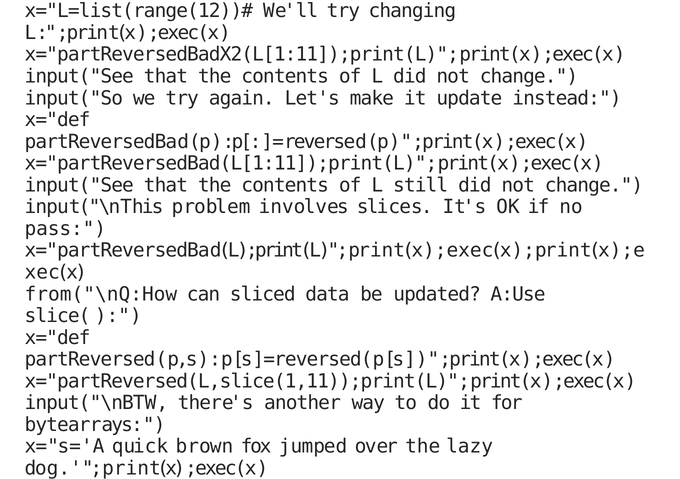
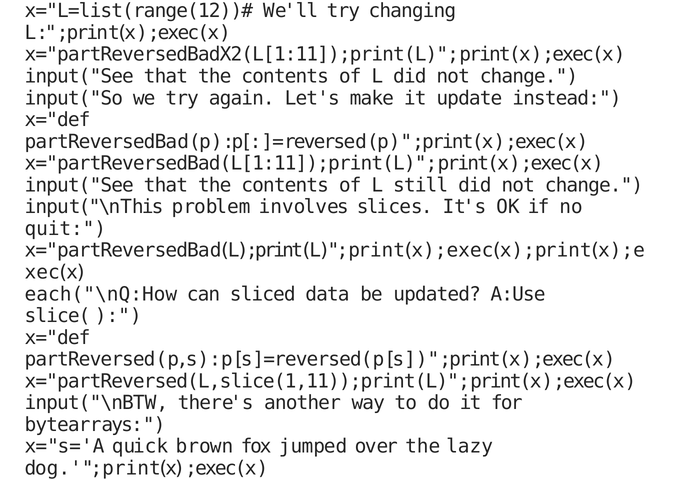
pass: pass -> quit
from("\nQ:How: from("\nQ:How -> each("\nQ:How
